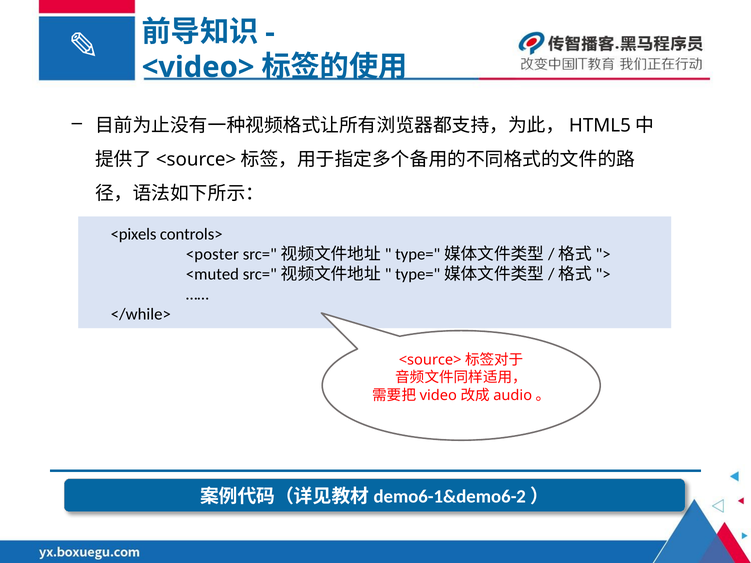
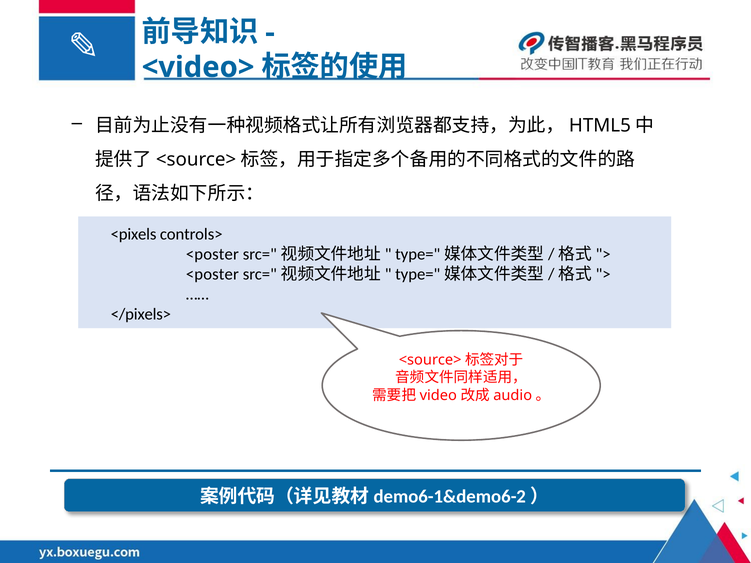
<muted at (212, 275): <muted -> <poster
</while>: </while> -> </pixels>
